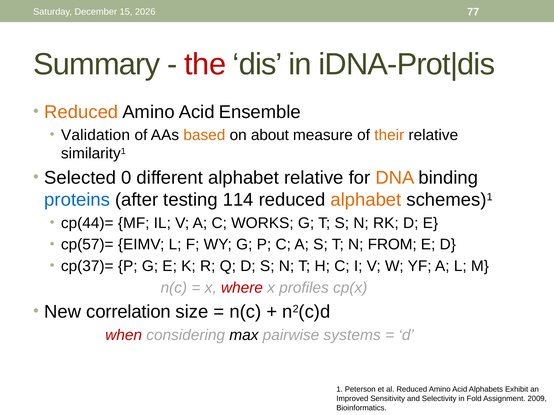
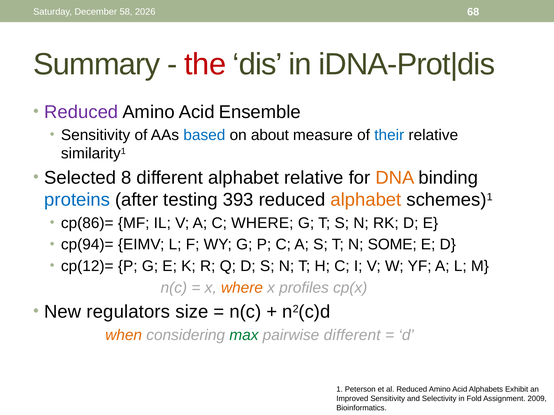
15: 15 -> 58
77: 77 -> 68
Reduced at (81, 112) colour: orange -> purple
Validation at (96, 135): Validation -> Sensitivity
based colour: orange -> blue
their colour: orange -> blue
0: 0 -> 8
114: 114 -> 393
cp(44)=: cp(44)= -> cp(86)=
C WORKS: WORKS -> WHERE
cp(57)=: cp(57)= -> cp(94)=
FROM: FROM -> SOME
cp(37)=: cp(37)= -> cp(12)=
where at (242, 288) colour: red -> orange
correlation: correlation -> regulators
when colour: red -> orange
max colour: black -> green
pairwise systems: systems -> different
